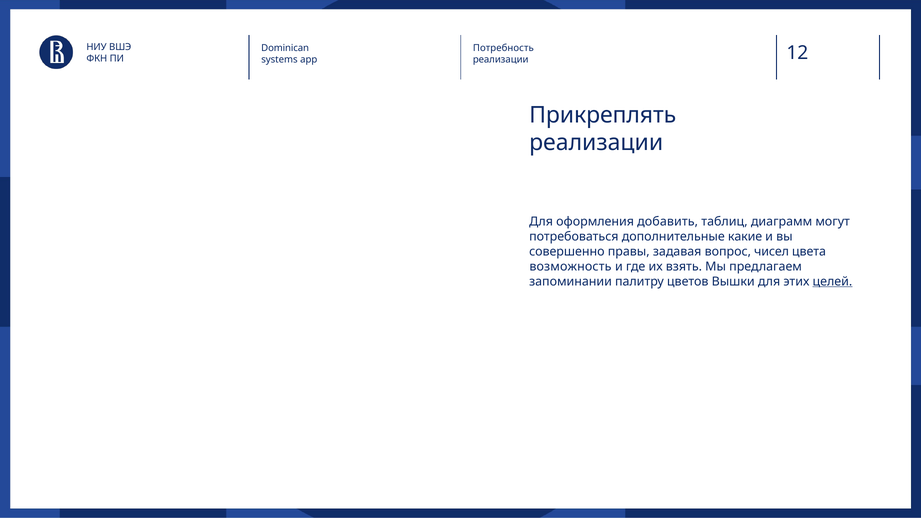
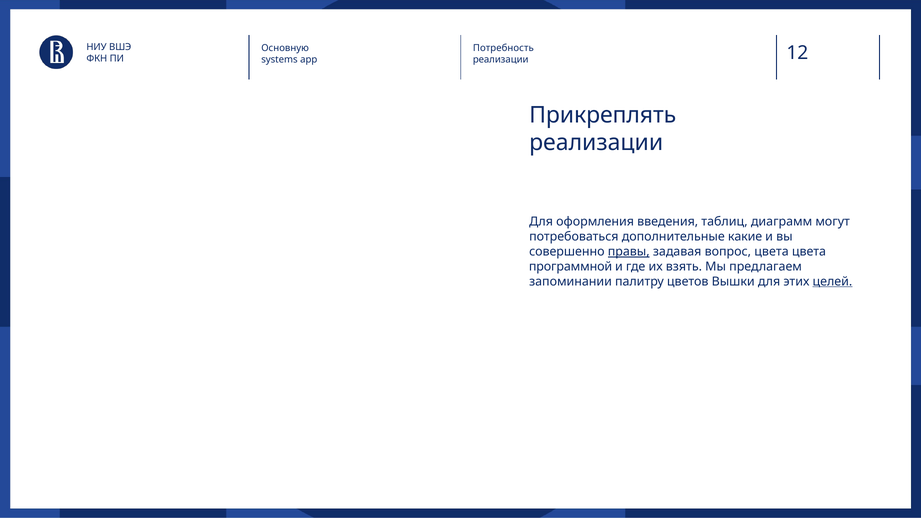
Dominican: Dominican -> Основную
добавить: добавить -> введения
правы underline: none -> present
вопрос чисел: чисел -> цвета
возможность: возможность -> программной
